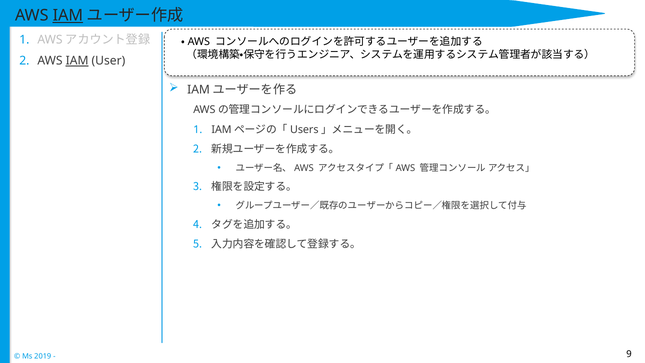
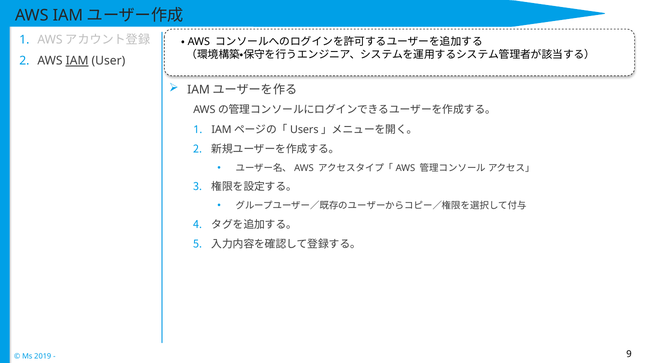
IAM at (68, 15) underline: present -> none
